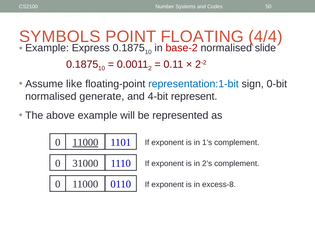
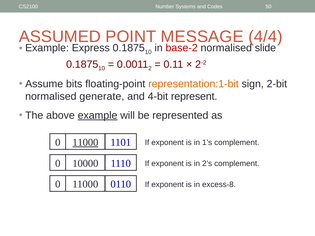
SYMBOLS: SYMBOLS -> ASSUMED
FLOATING: FLOATING -> MESSAGE
like: like -> bits
representation:1-bit colour: blue -> orange
0-bit: 0-bit -> 2-bit
example at (98, 116) underline: none -> present
31000: 31000 -> 10000
